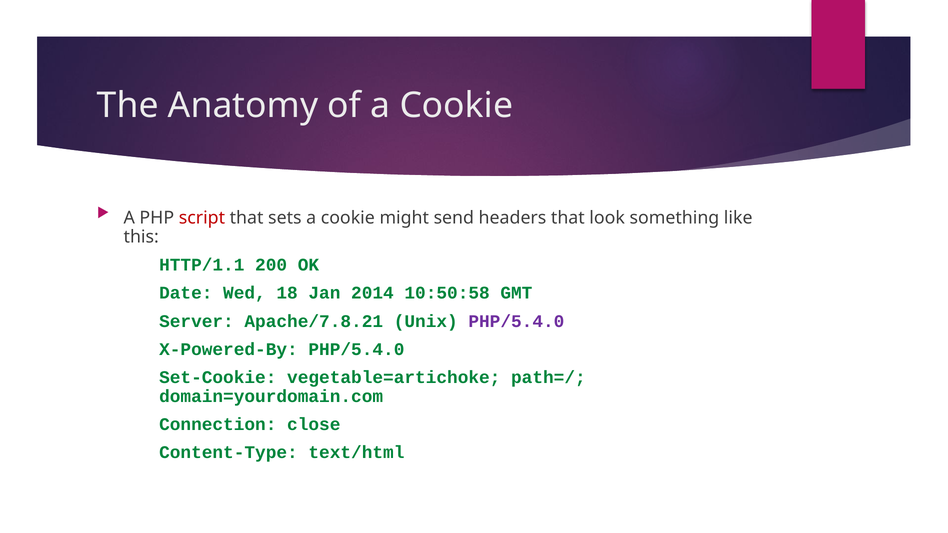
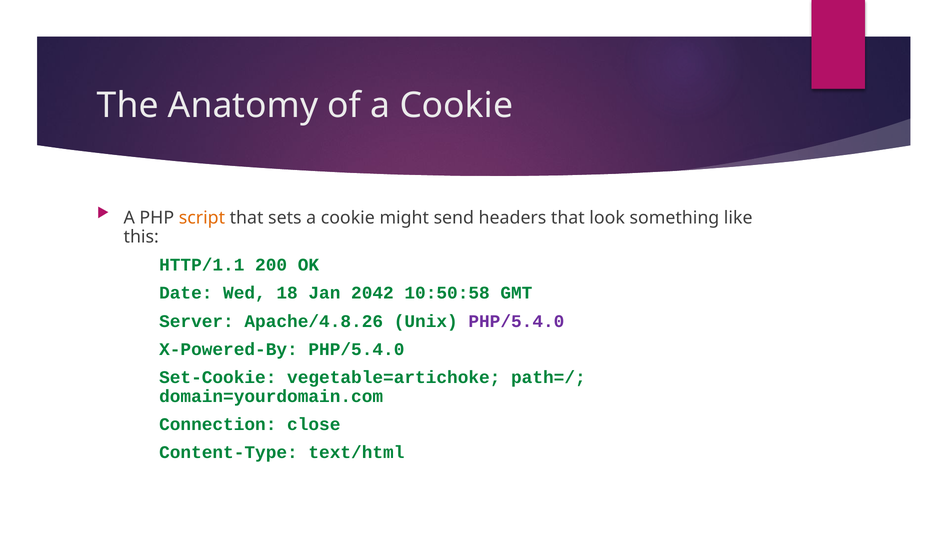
script colour: red -> orange
2014: 2014 -> 2042
Apache/7.8.21: Apache/7.8.21 -> Apache/4.8.26
